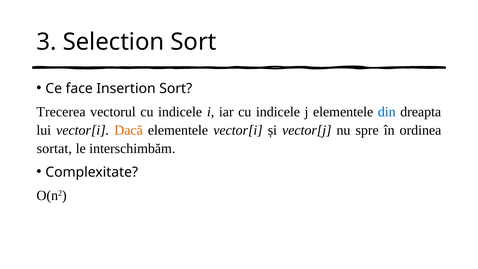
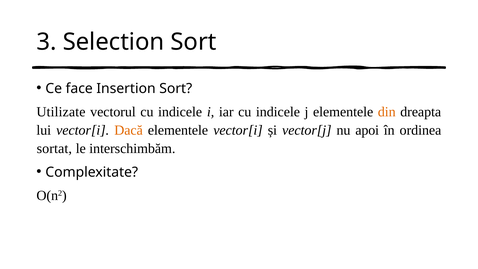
Trecerea: Trecerea -> Utilizate
din colour: blue -> orange
spre: spre -> apoi
